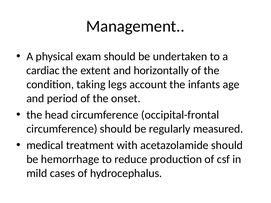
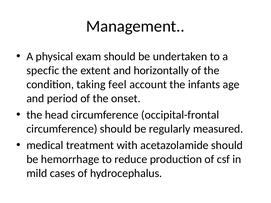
cardiac: cardiac -> specfic
legs: legs -> feel
